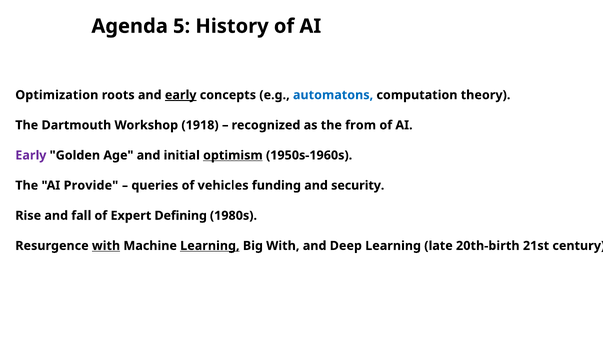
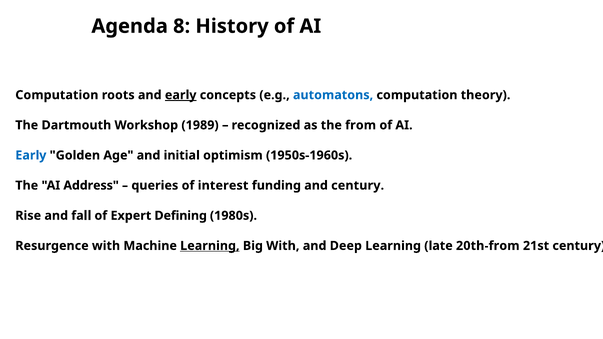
5: 5 -> 8
Optimization at (57, 95): Optimization -> Computation
1918: 1918 -> 1989
Early at (31, 155) colour: purple -> blue
optimism underline: present -> none
Provide: Provide -> Address
vehicles: vehicles -> interest
and security: security -> century
with at (106, 246) underline: present -> none
20th-birth: 20th-birth -> 20th-from
